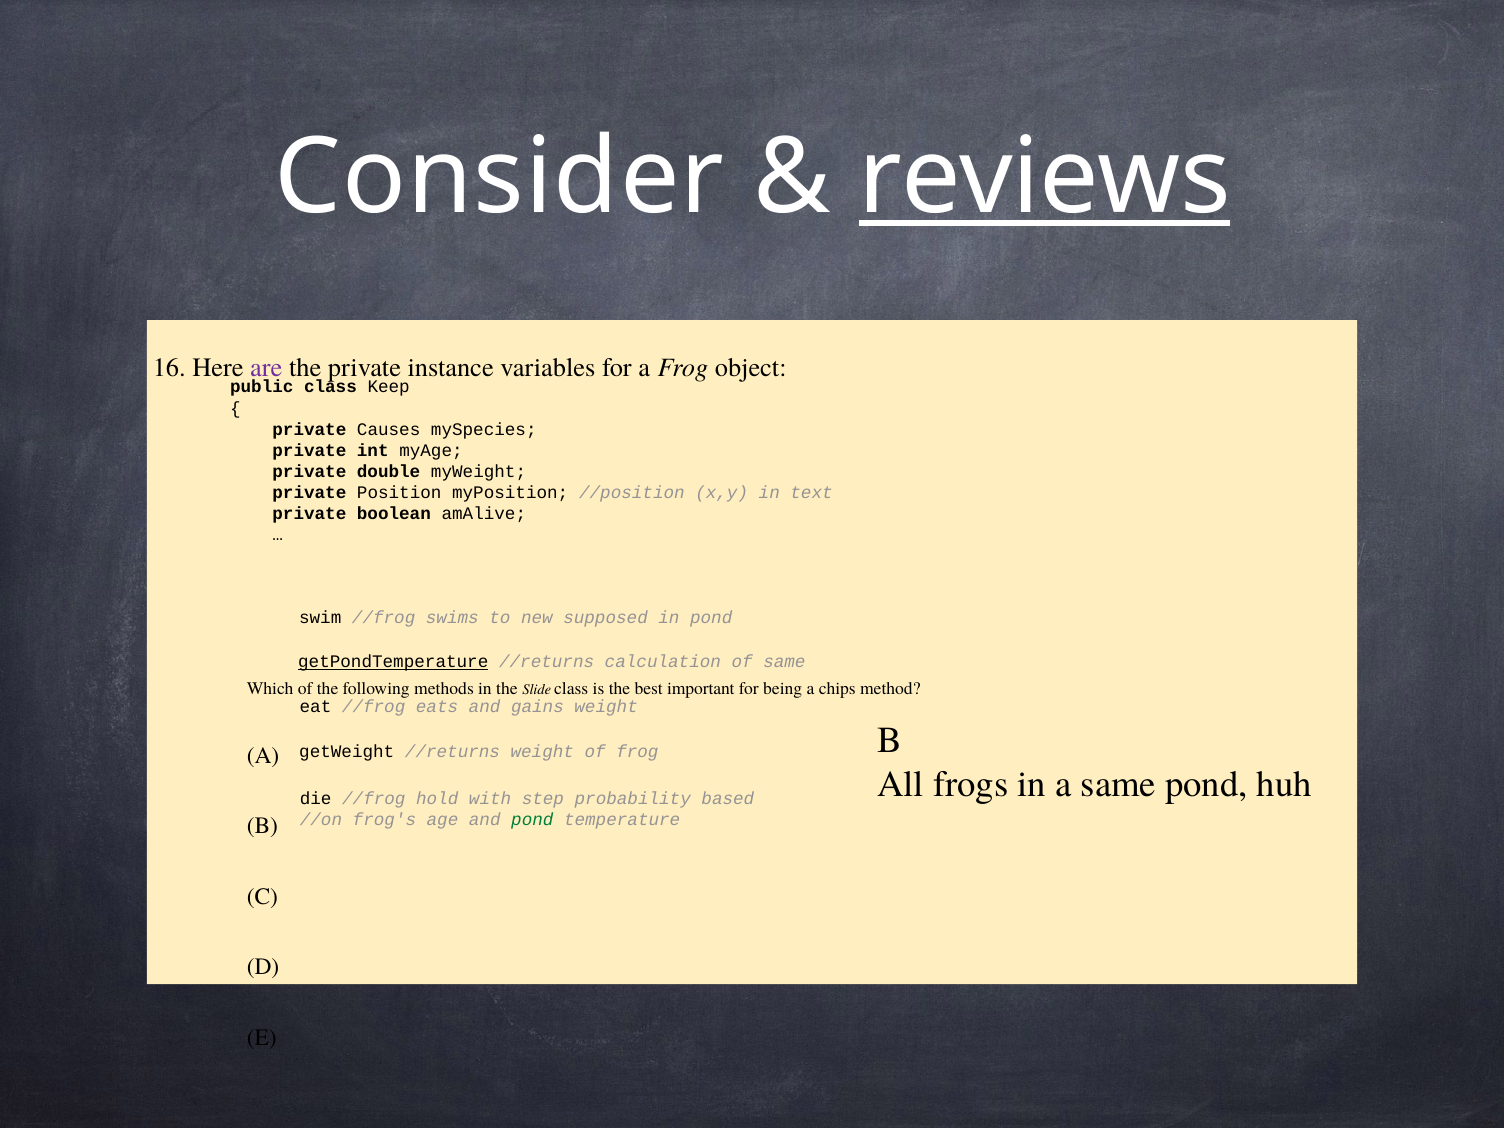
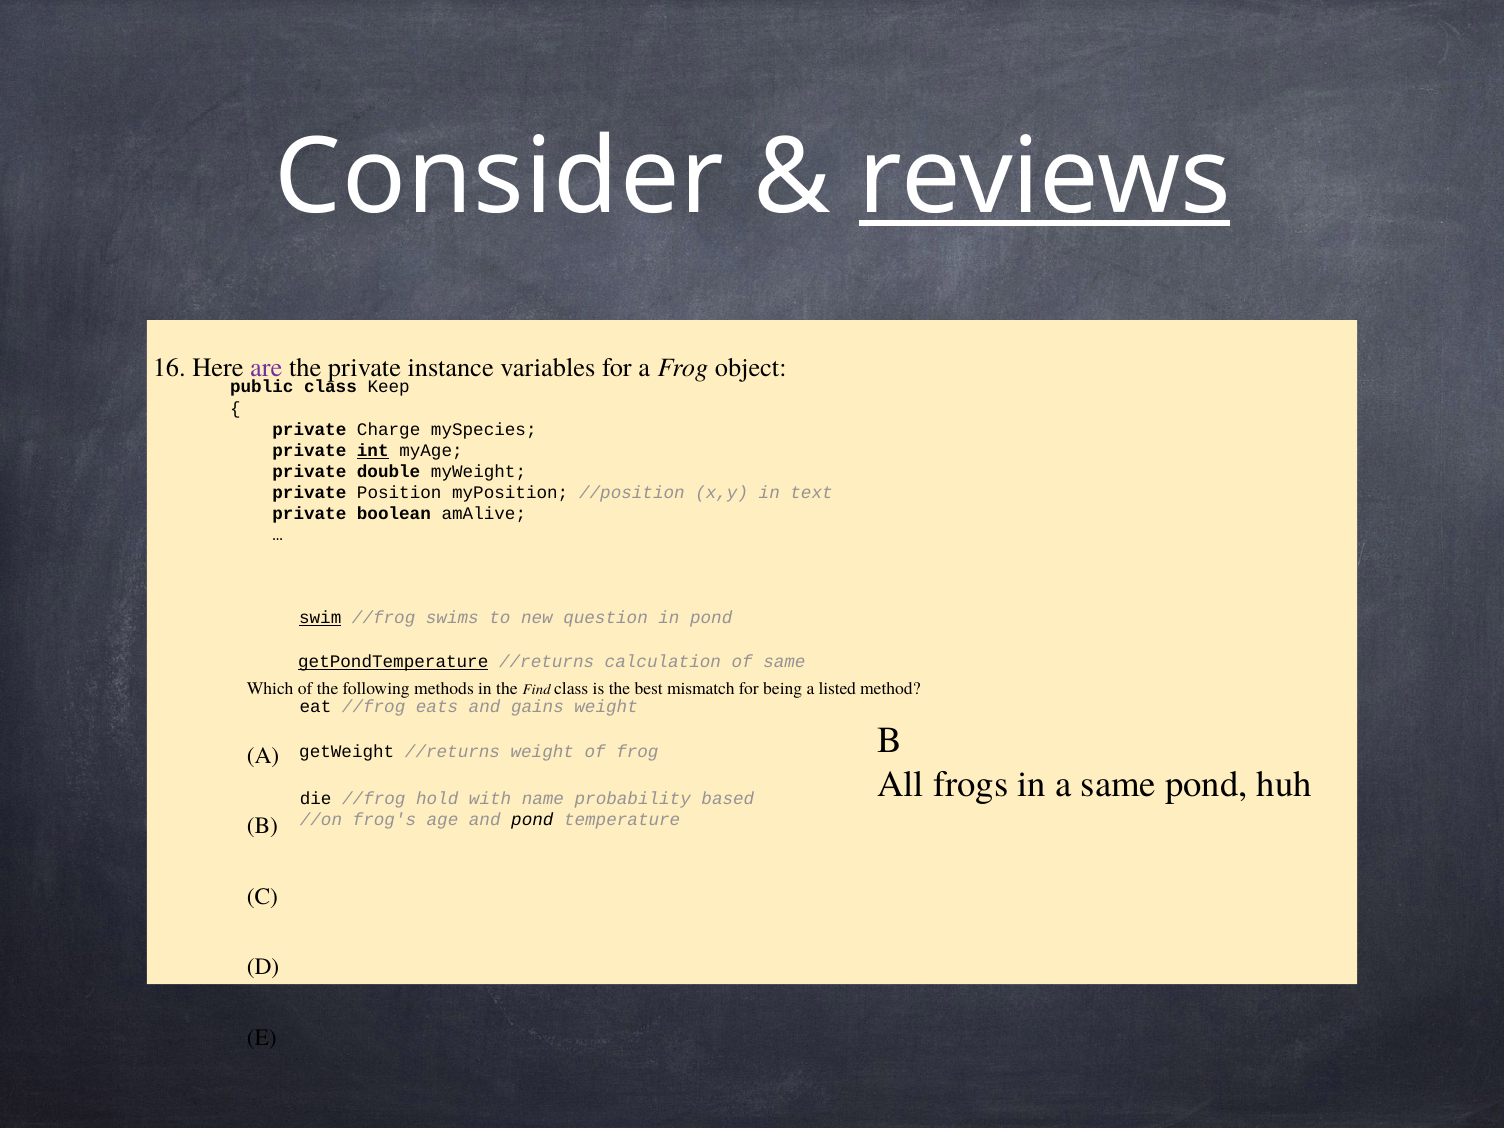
Causes: Causes -> Charge
int underline: none -> present
swim underline: none -> present
supposed: supposed -> question
Slide: Slide -> Find
important: important -> mismatch
chips: chips -> listed
step: step -> name
pond at (532, 820) colour: green -> black
